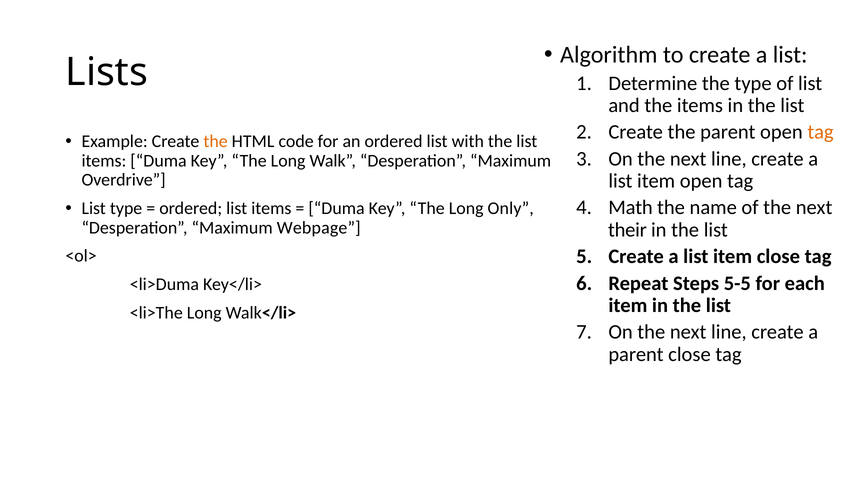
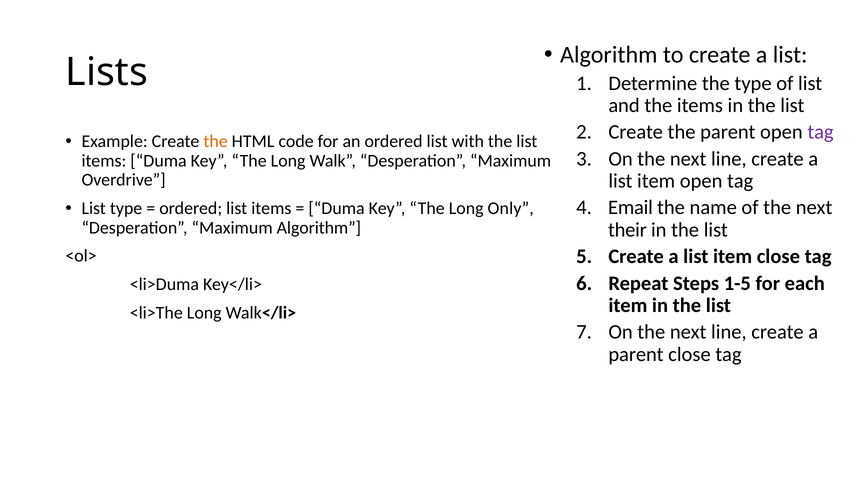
tag at (821, 132) colour: orange -> purple
Math: Math -> Email
Maximum Webpage: Webpage -> Algorithm
5-5: 5-5 -> 1-5
